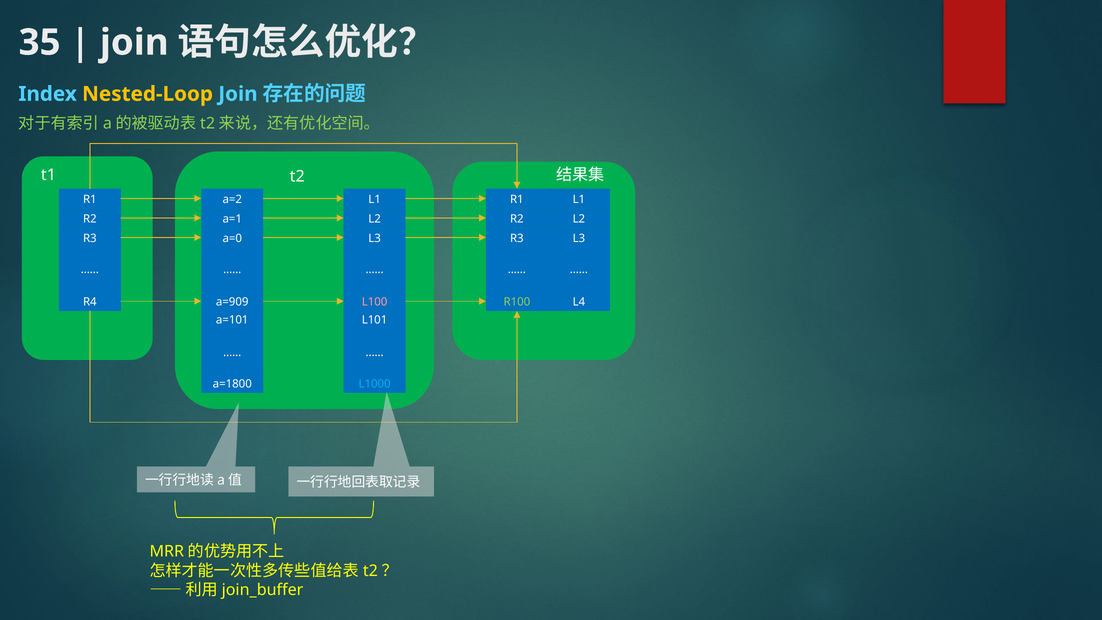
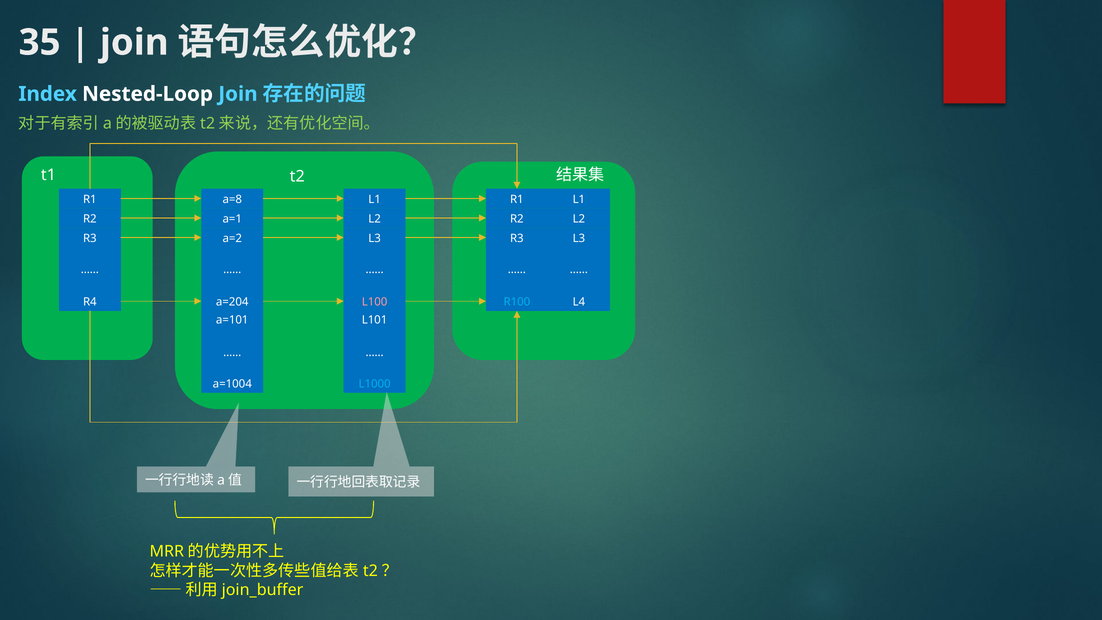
Nested-Loop colour: yellow -> white
a=2: a=2 -> a=8
a=0: a=0 -> a=2
a=909: a=909 -> a=204
R100 colour: light green -> light blue
a=1800: a=1800 -> a=1004
